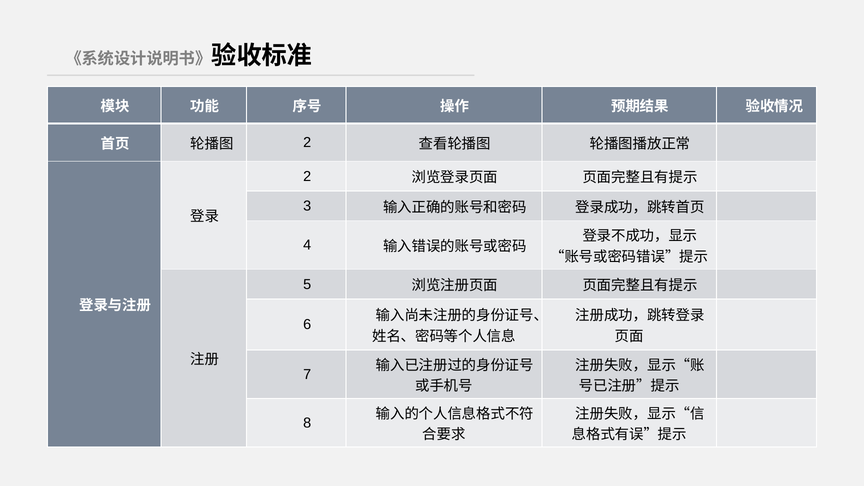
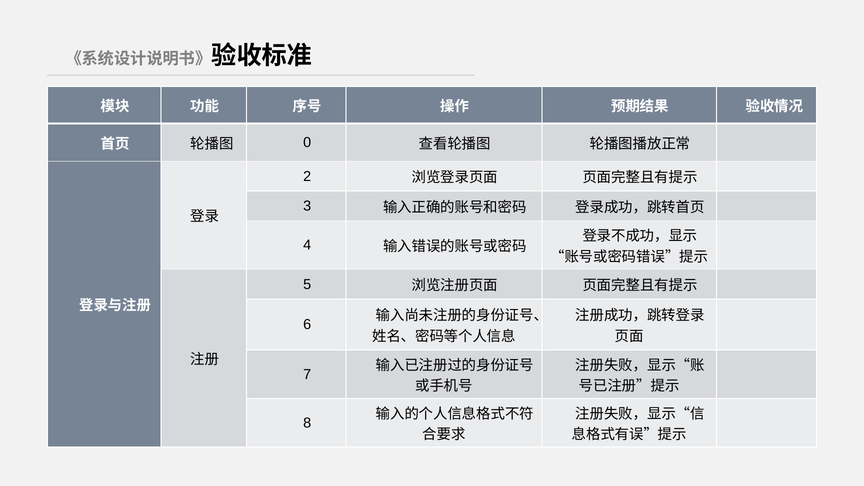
2 at (307, 143): 2 -> 0
